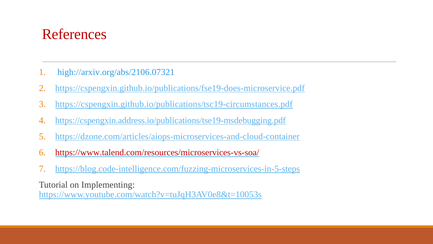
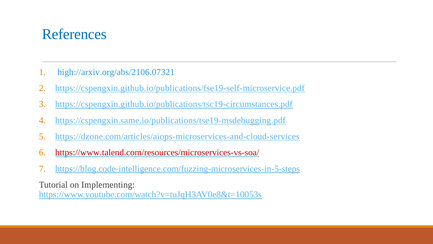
References colour: red -> blue
https://cspengxin.github.io/publications/fse19-does-microservice.pdf: https://cspengxin.github.io/publications/fse19-does-microservice.pdf -> https://cspengxin.github.io/publications/fse19-self-microservice.pdf
https://cspengxin.address.io/publications/tse19-msdebugging.pdf: https://cspengxin.address.io/publications/tse19-msdebugging.pdf -> https://cspengxin.same.io/publications/tse19-msdebugging.pdf
https://dzone.com/articles/aiops-microservices-and-cloud-container: https://dzone.com/articles/aiops-microservices-and-cloud-container -> https://dzone.com/articles/aiops-microservices-and-cloud-services
